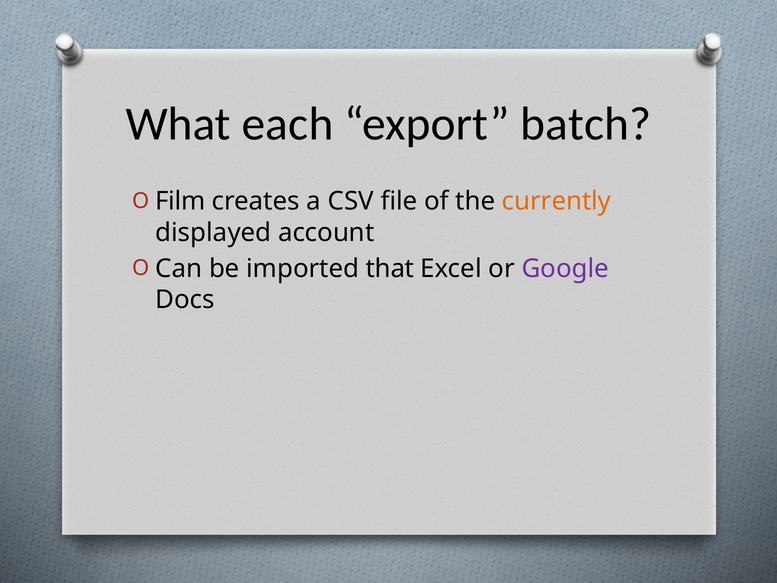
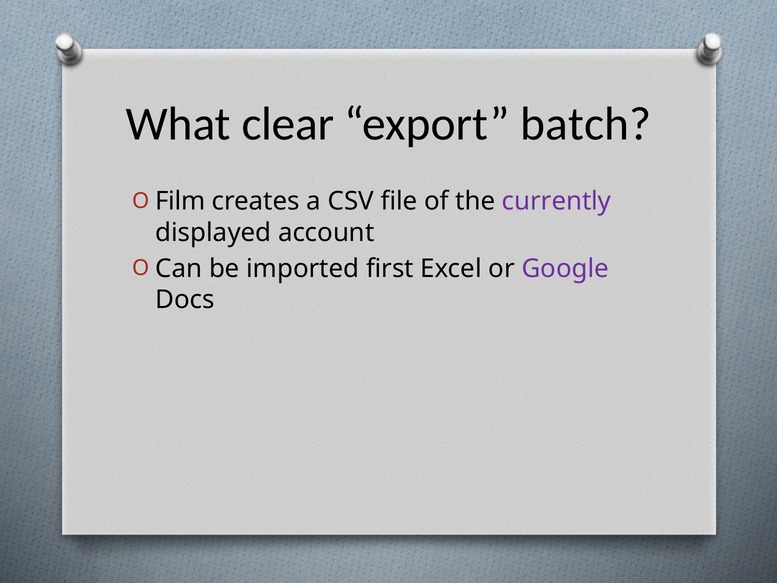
each: each -> clear
currently colour: orange -> purple
that: that -> first
